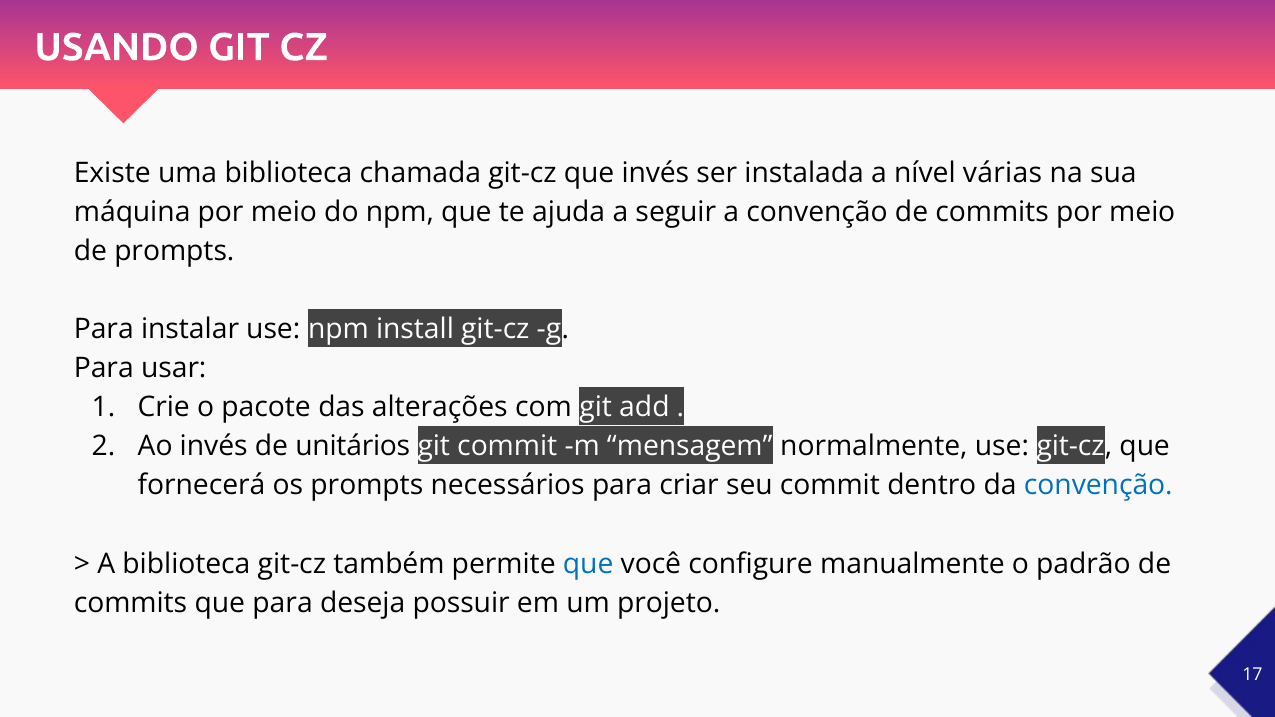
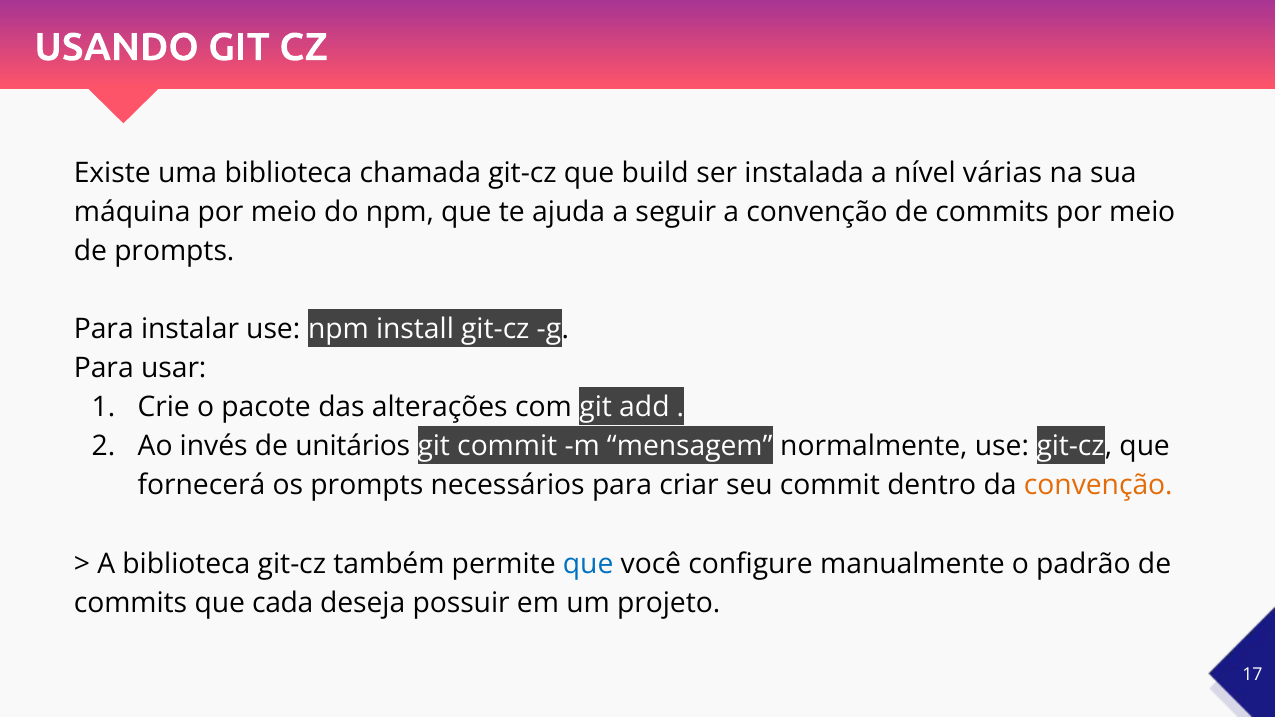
que invés: invés -> build
convenção at (1098, 486) colour: blue -> orange
que para: para -> cada
